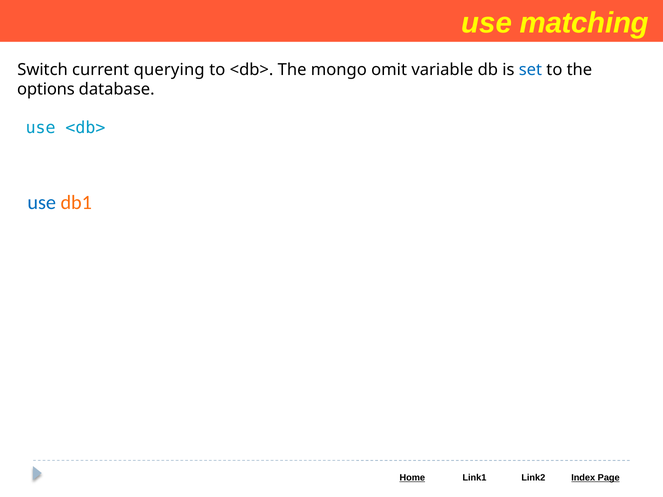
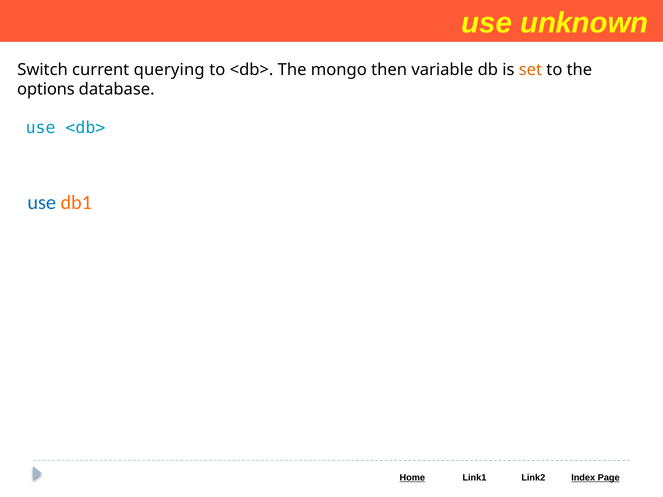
matching: matching -> unknown
omit: omit -> then
set colour: blue -> orange
